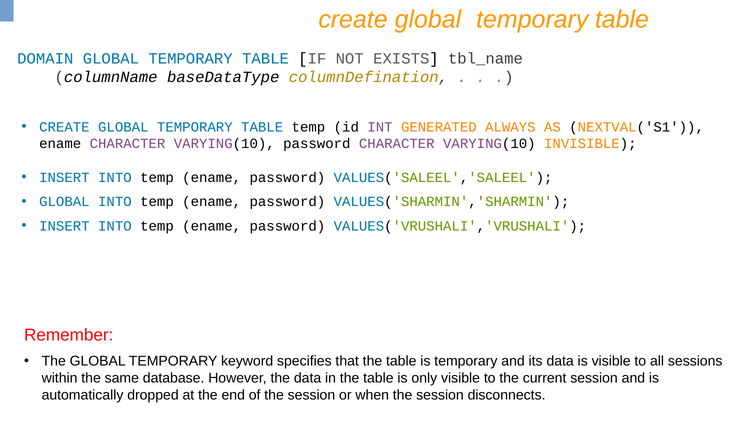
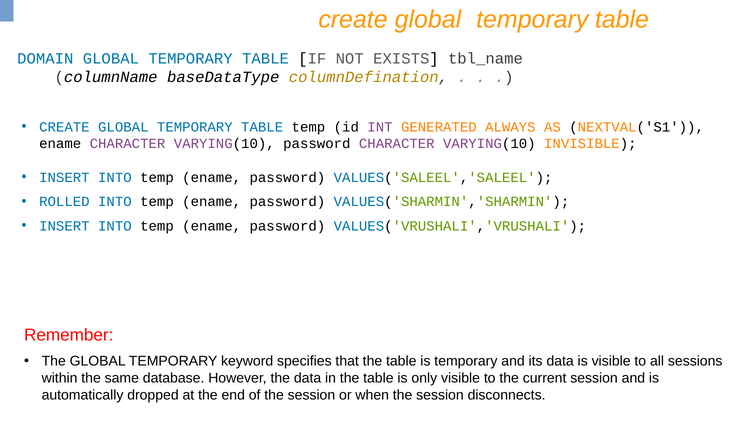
GLOBAL at (64, 202): GLOBAL -> ROLLED
